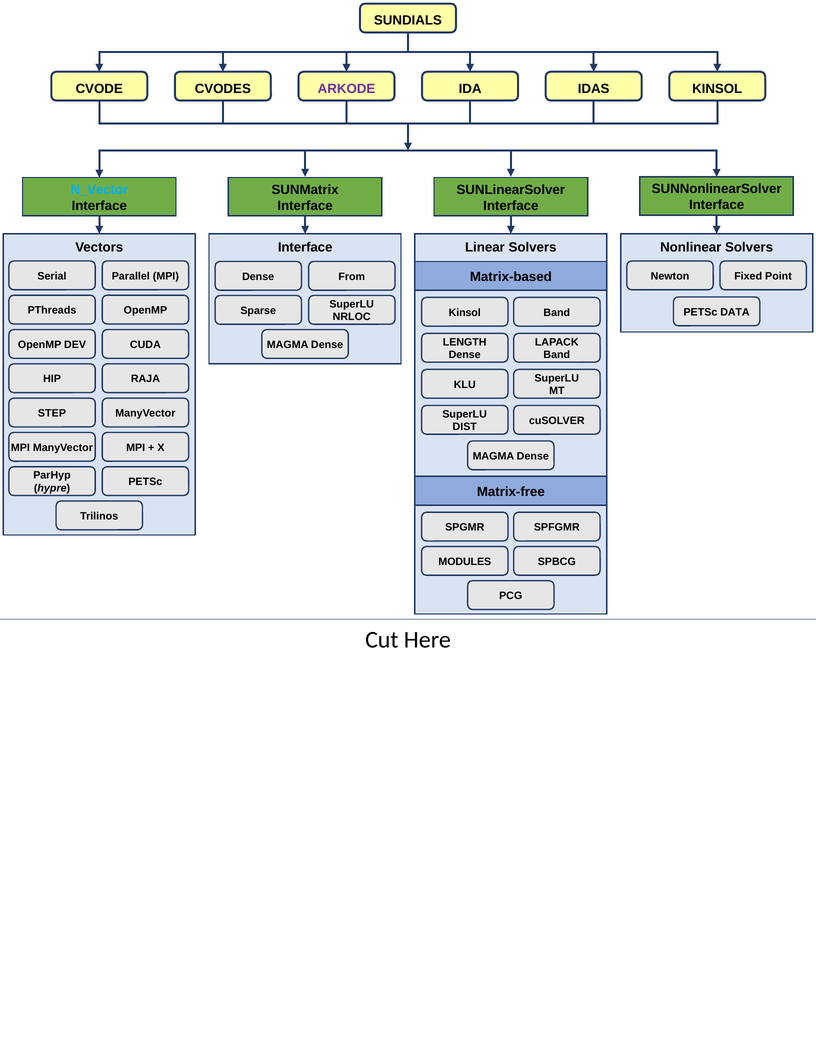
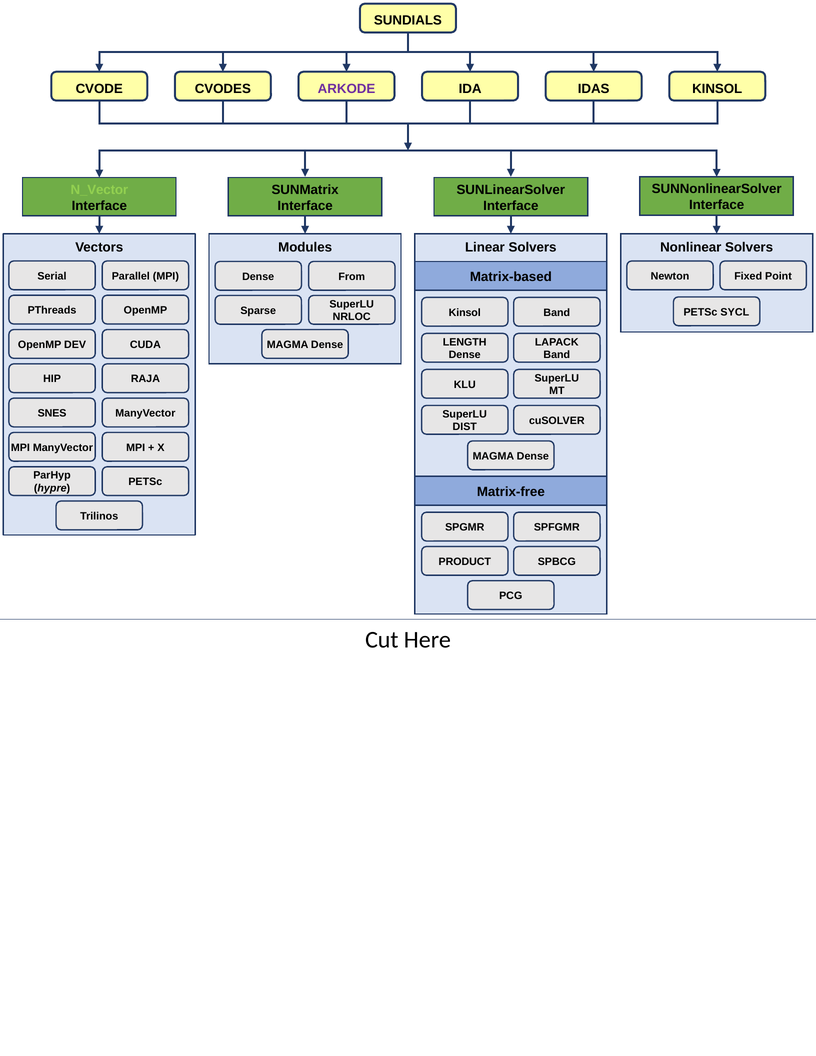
N_Vector colour: light blue -> light green
Interface at (305, 247): Interface -> Modules
DATA: DATA -> SYCL
STEP: STEP -> SNES
MODULES: MODULES -> PRODUCT
